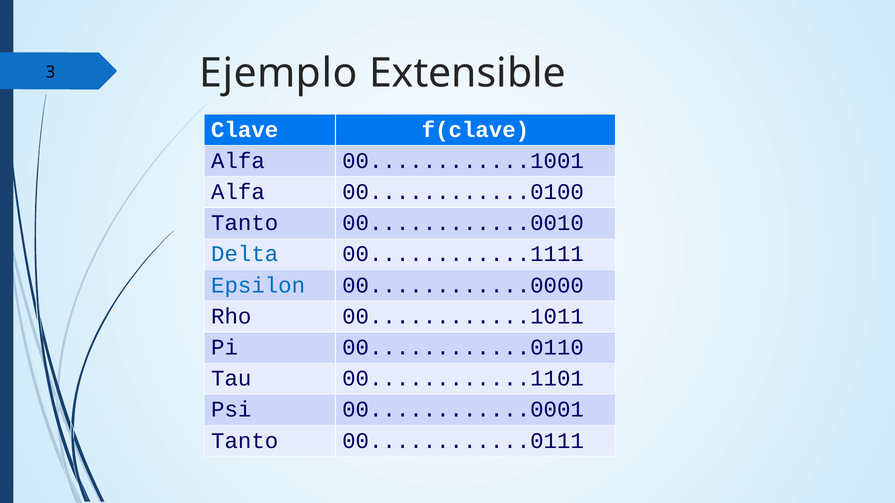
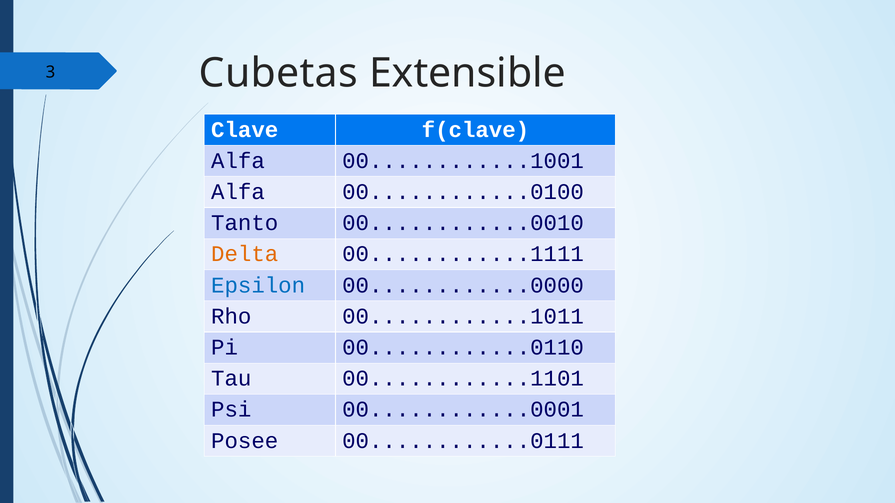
Ejemplo: Ejemplo -> Cubetas
Delta colour: blue -> orange
Tanto at (245, 441): Tanto -> Posee
